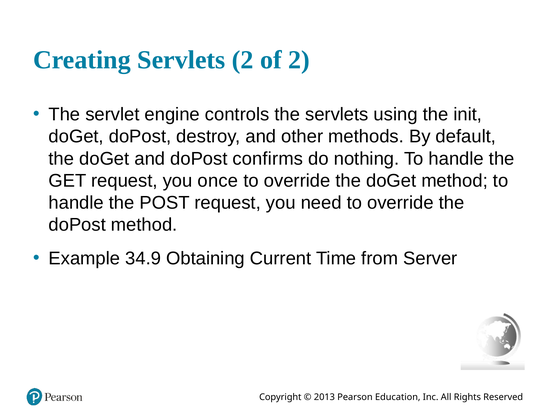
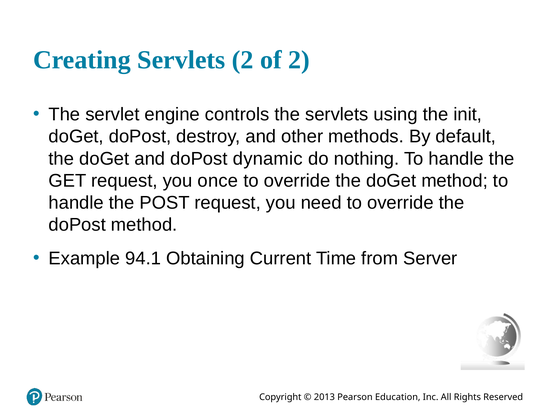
confirms: confirms -> dynamic
34.9: 34.9 -> 94.1
